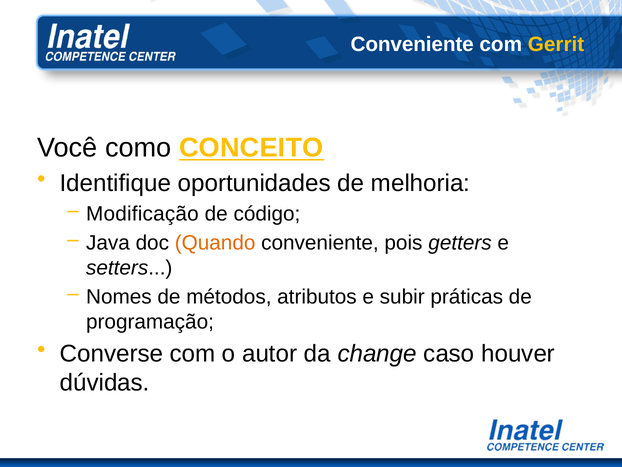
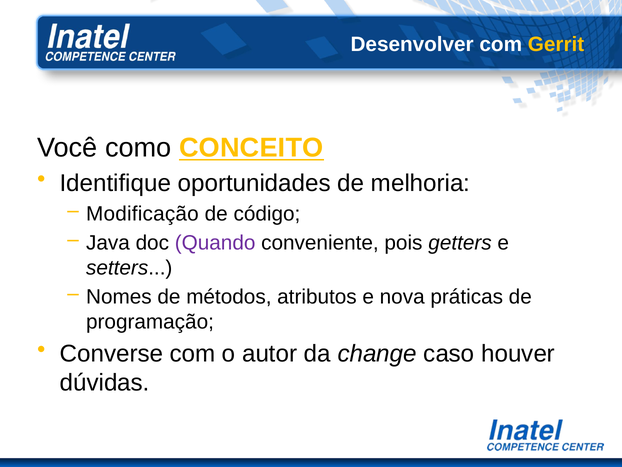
Conveniente at (412, 44): Conveniente -> Desenvolver
Quando colour: orange -> purple
subir: subir -> nova
